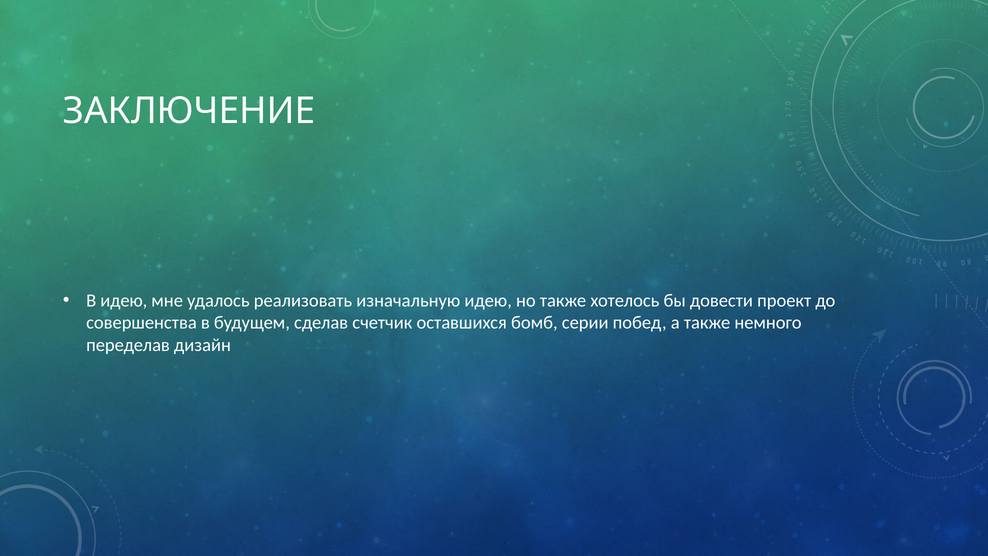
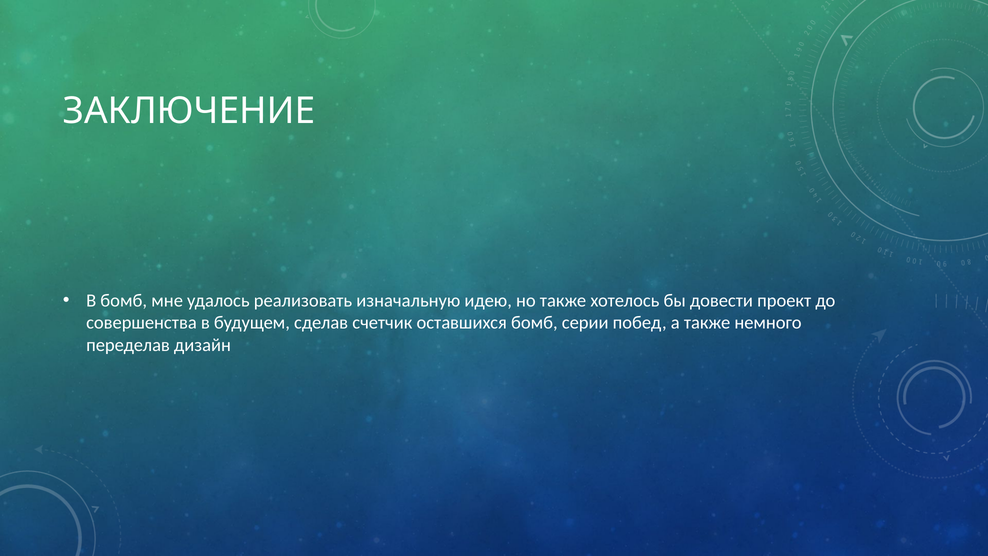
В идею: идею -> бомб
